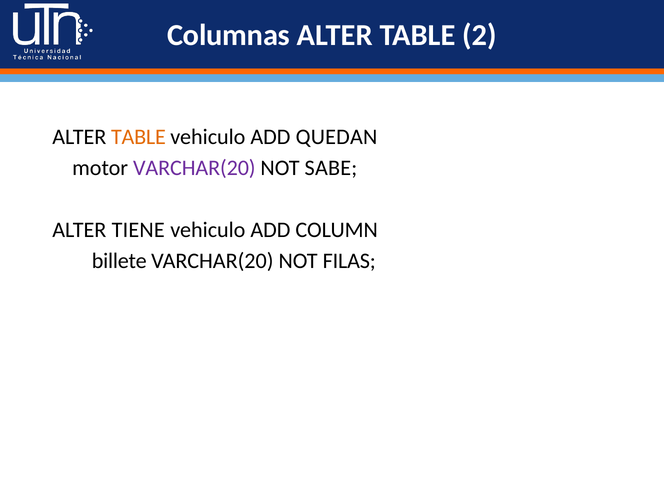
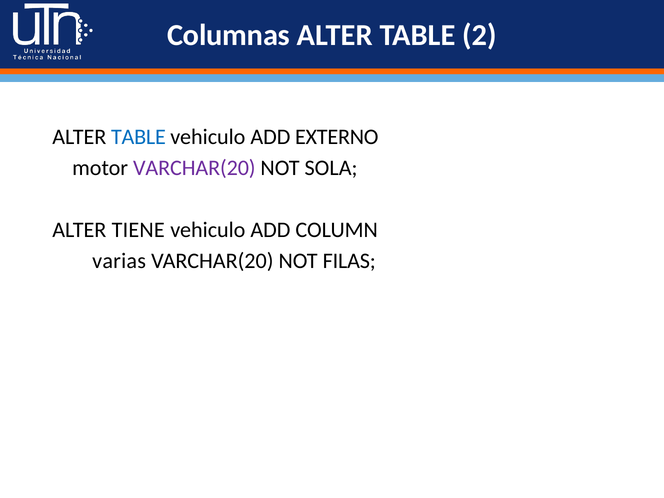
TABLE at (138, 137) colour: orange -> blue
QUEDAN: QUEDAN -> EXTERNO
SABE: SABE -> SOLA
billete: billete -> varias
